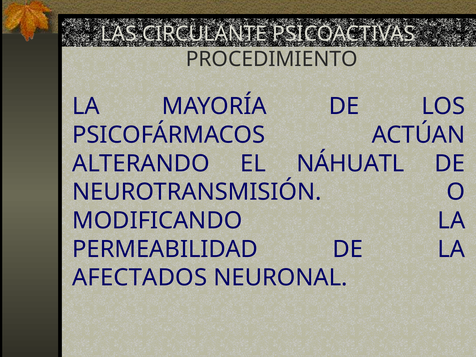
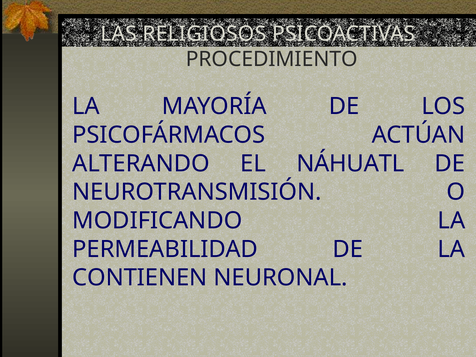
CIRCULANTE: CIRCULANTE -> RELIGIOSOS
AFECTADOS: AFECTADOS -> CONTIENEN
